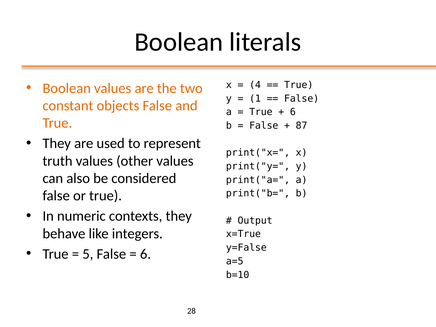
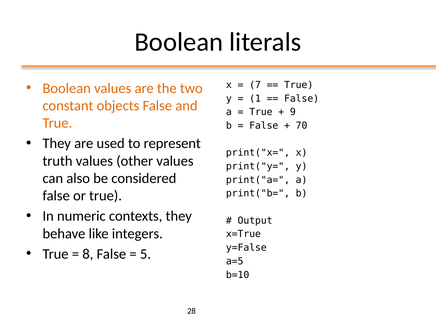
4: 4 -> 7
6 at (293, 112): 6 -> 9
87: 87 -> 70
5: 5 -> 8
6 at (145, 254): 6 -> 5
